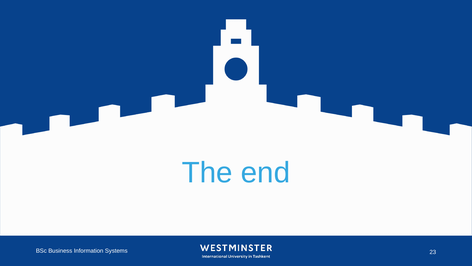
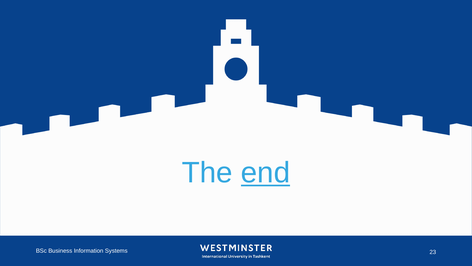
end underline: none -> present
